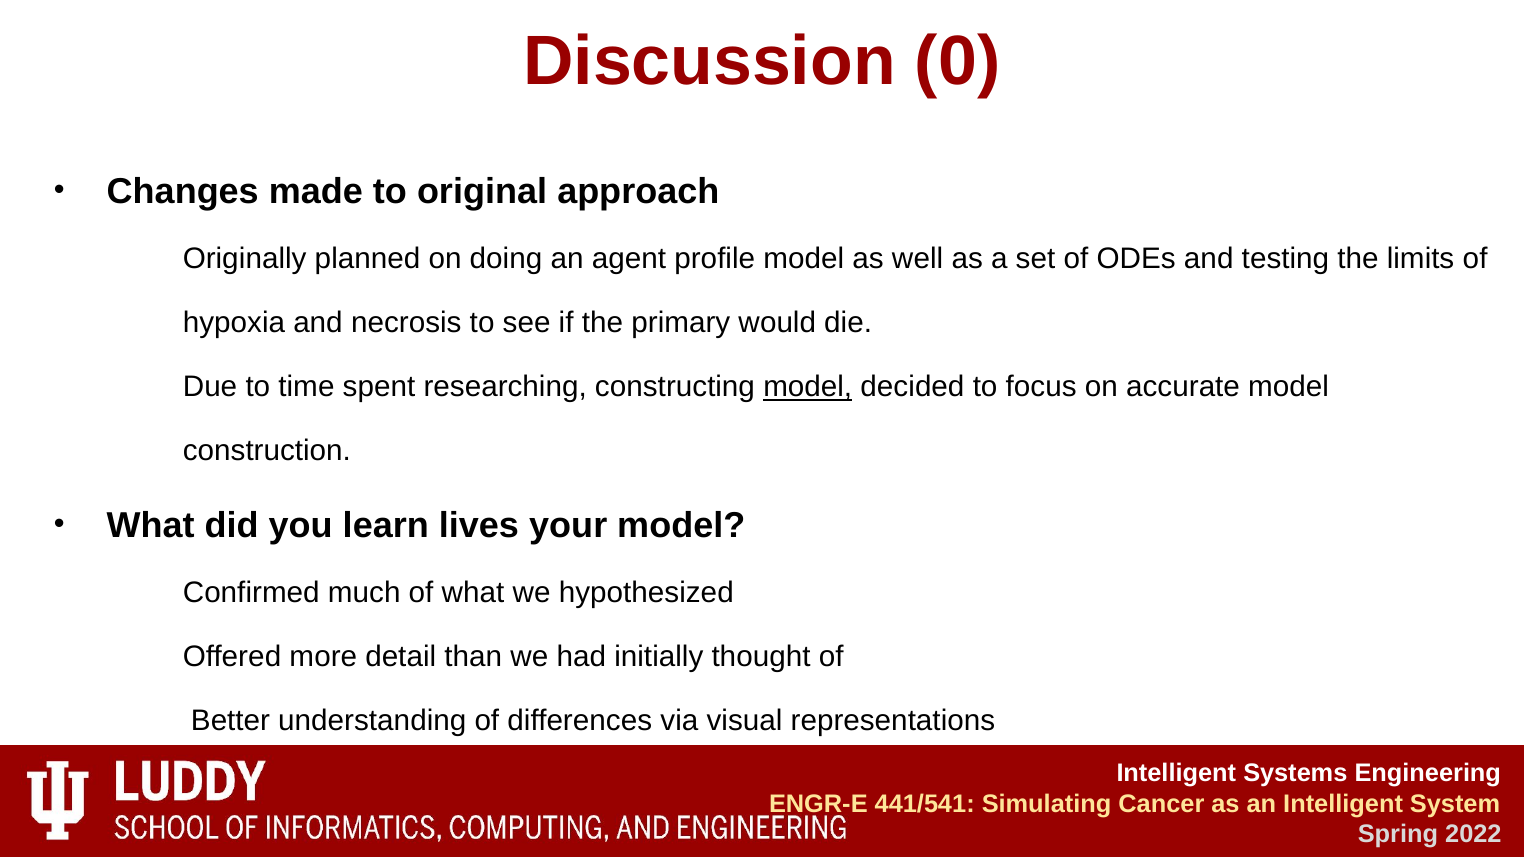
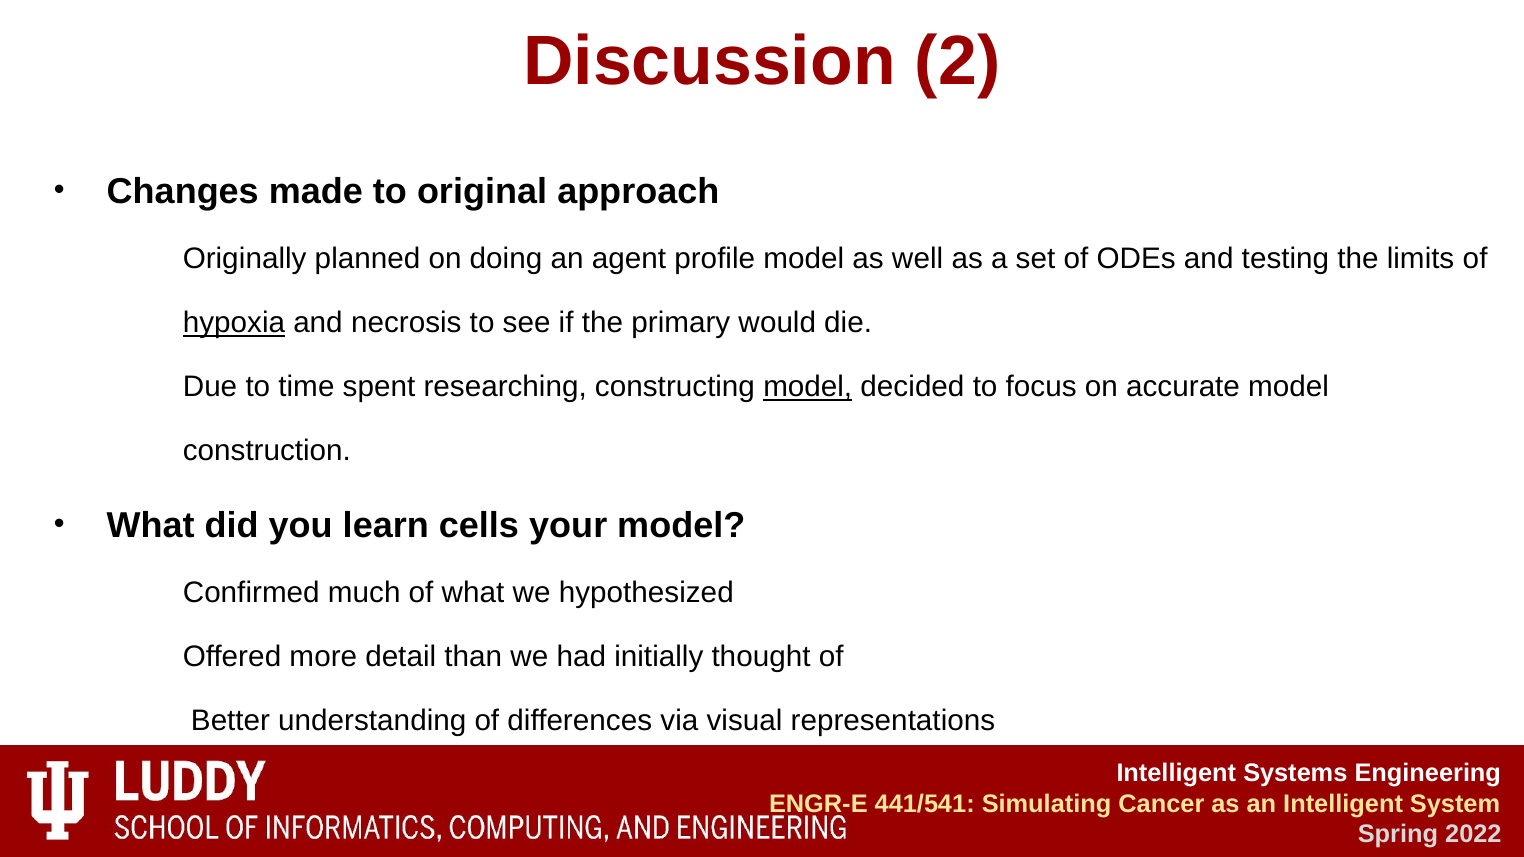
0: 0 -> 2
hypoxia underline: none -> present
lives: lives -> cells
